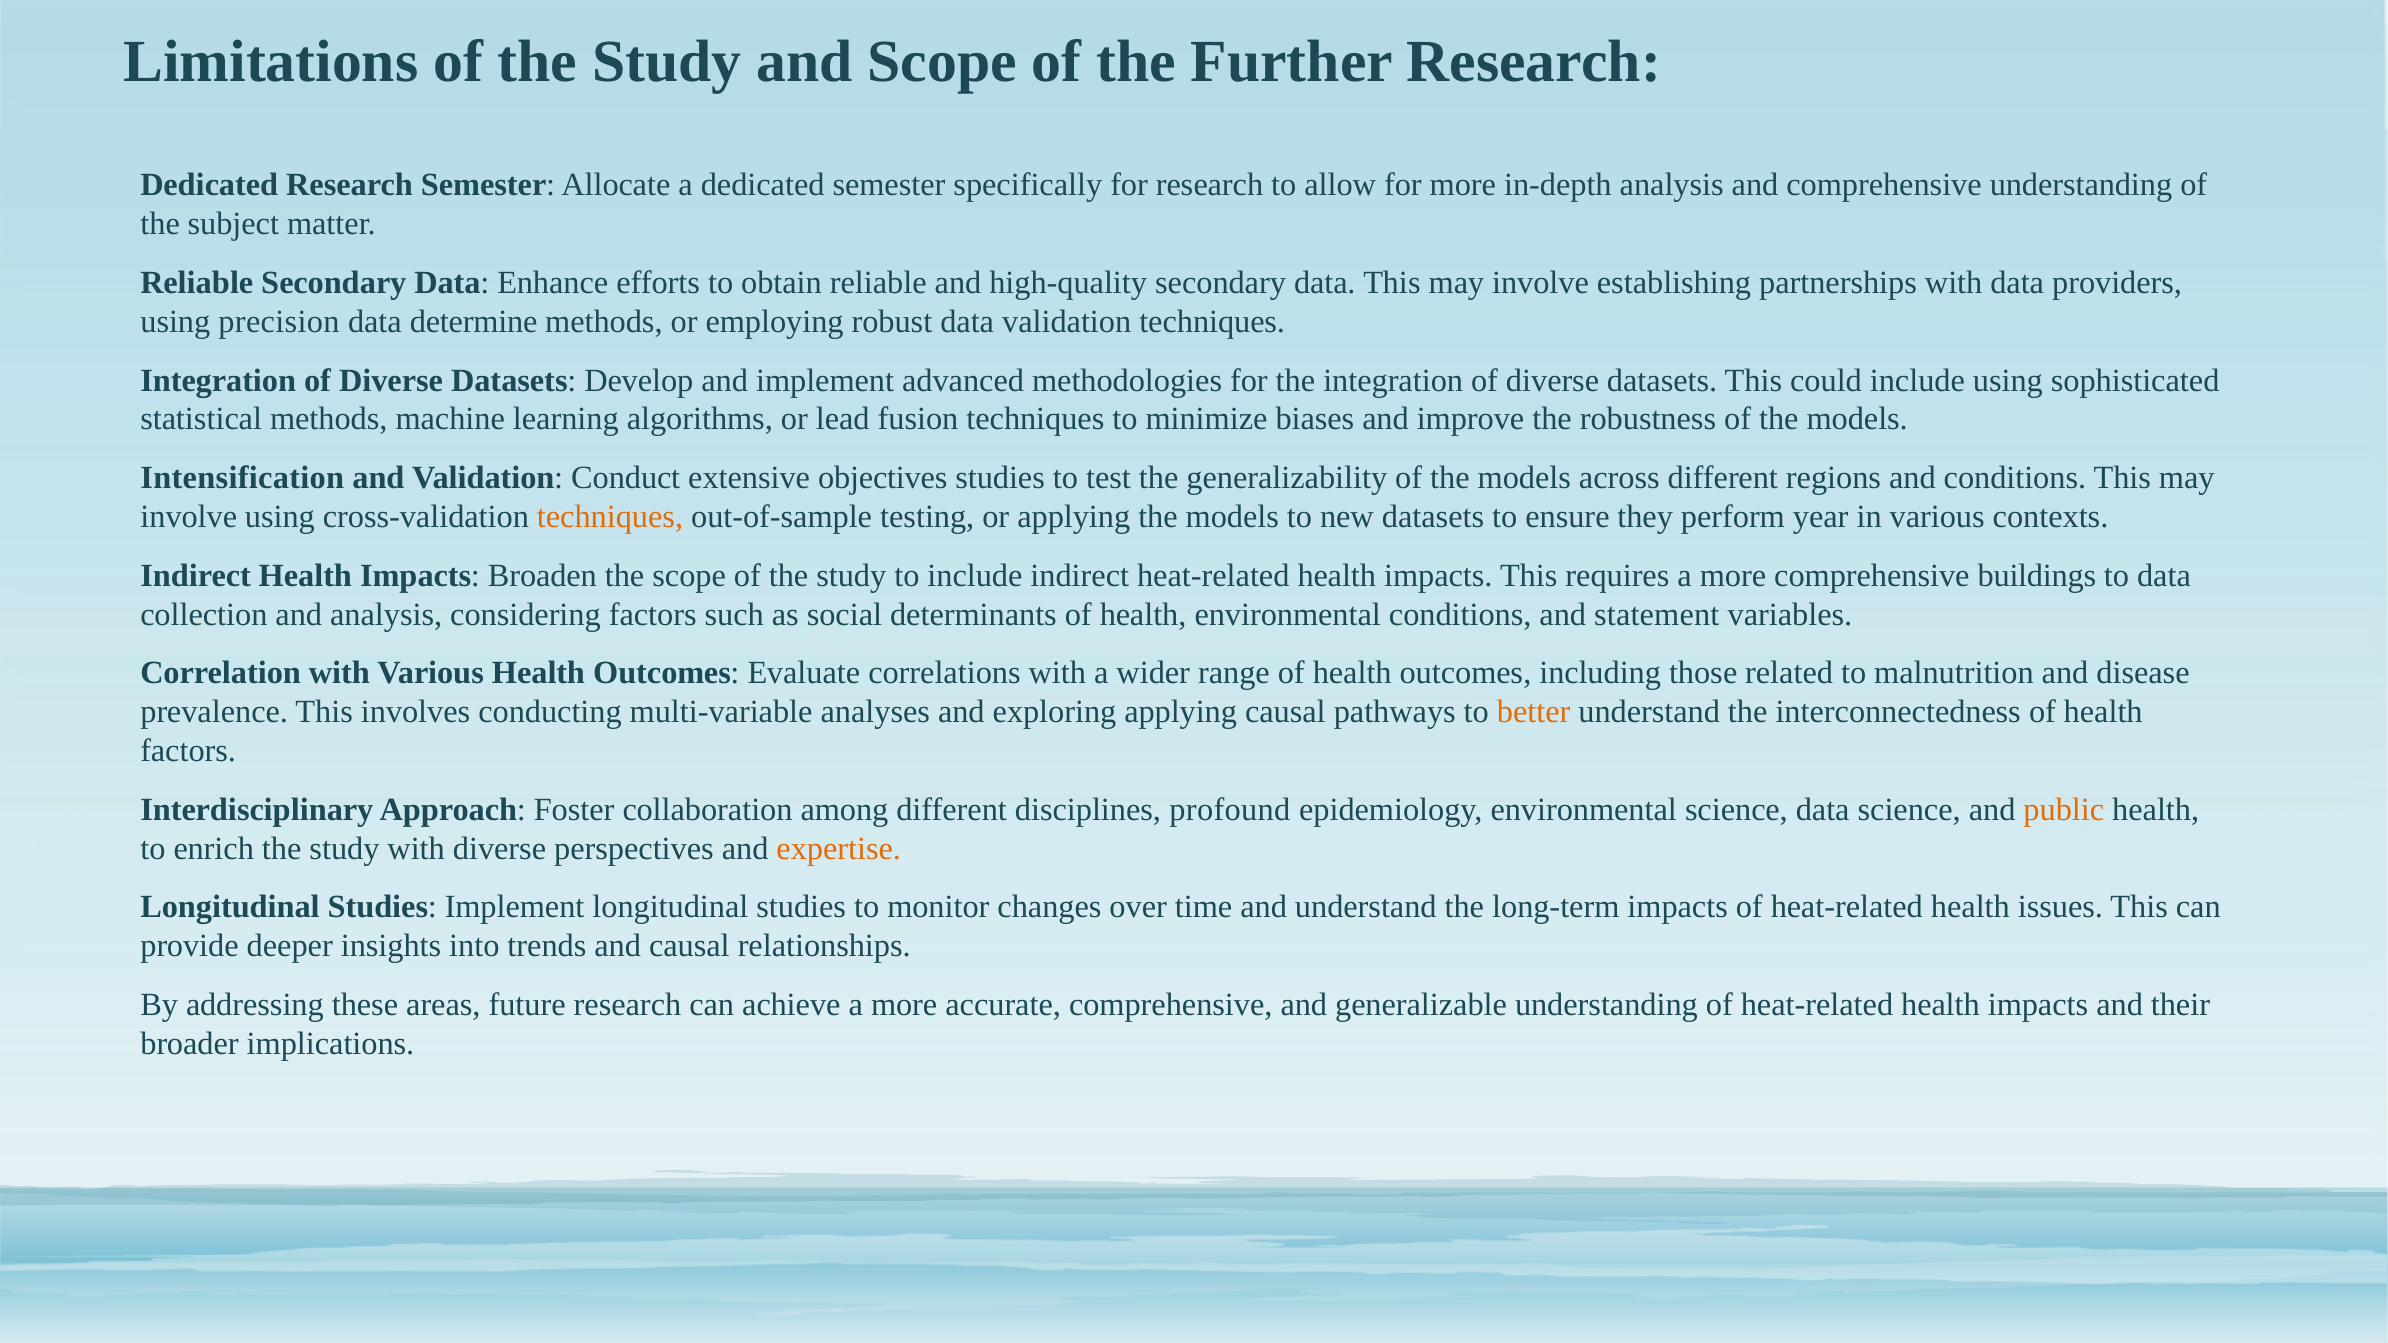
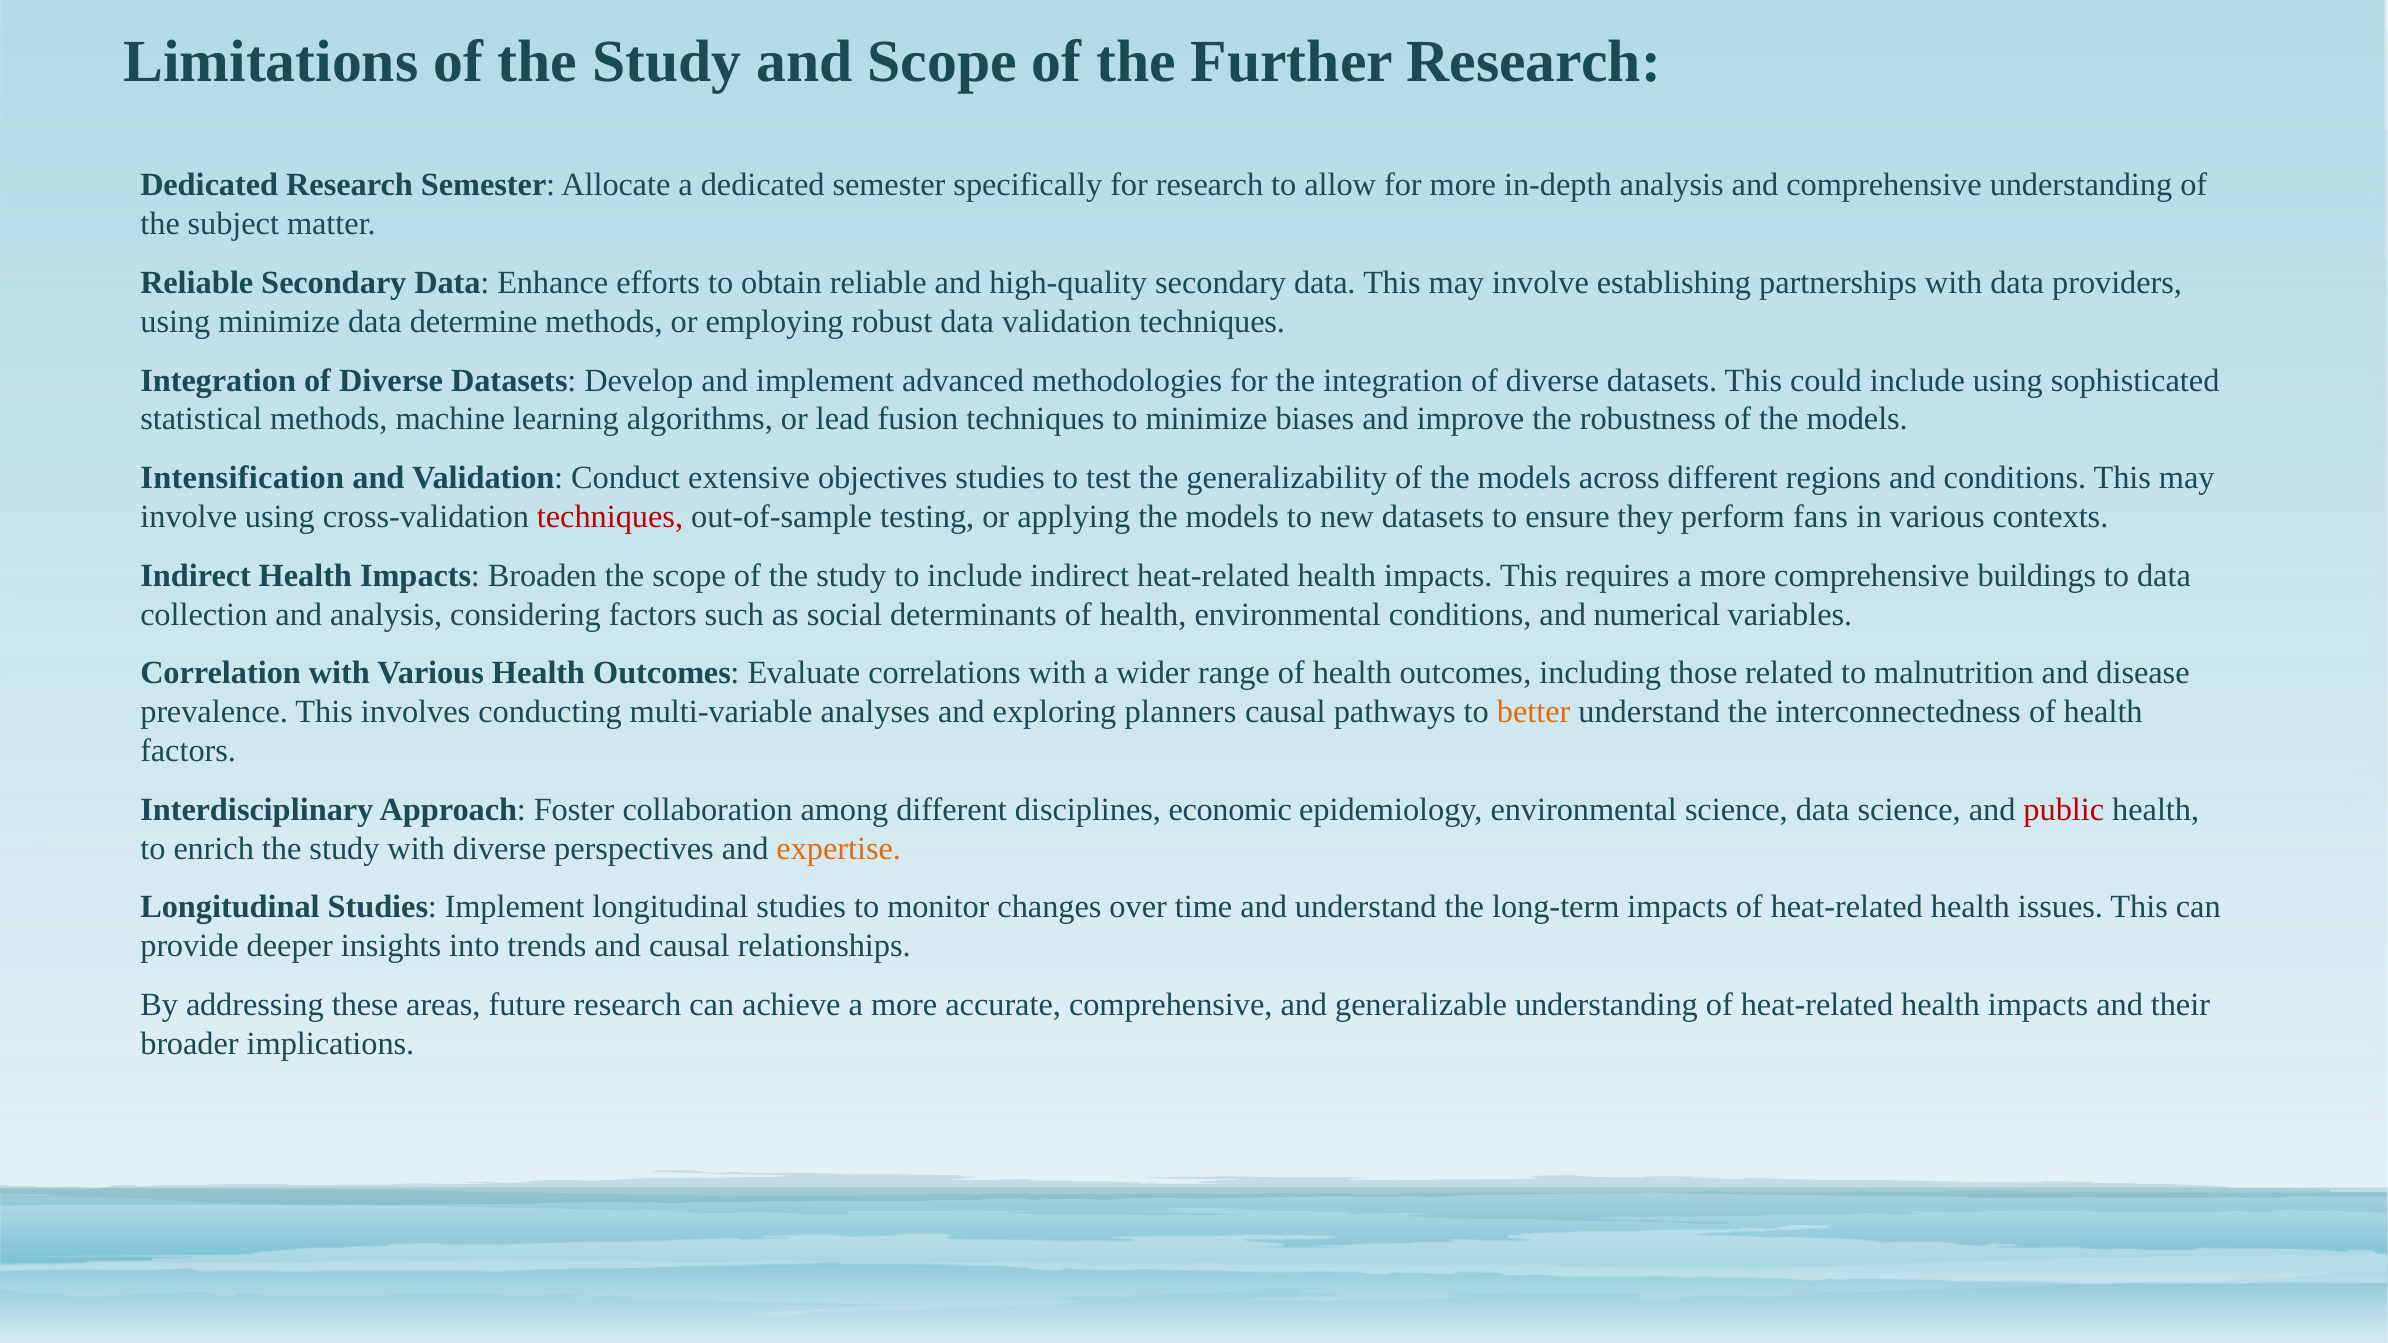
using precision: precision -> minimize
techniques at (610, 517) colour: orange -> red
year: year -> fans
statement: statement -> numerical
exploring applying: applying -> planners
profound: profound -> economic
public colour: orange -> red
